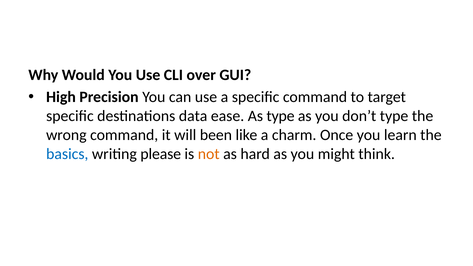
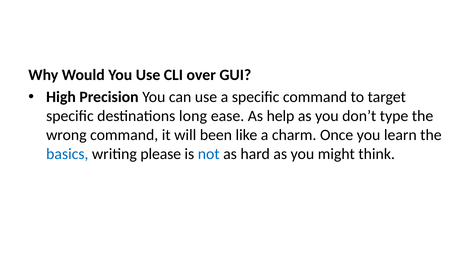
data: data -> long
As type: type -> help
not colour: orange -> blue
